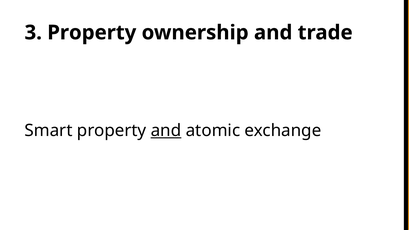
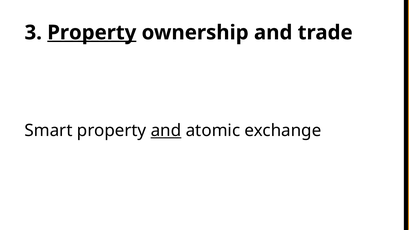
Property at (92, 33) underline: none -> present
